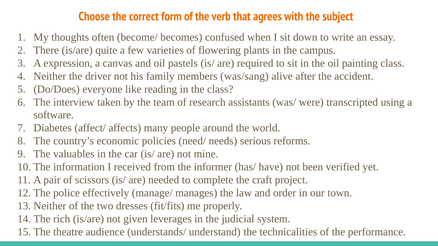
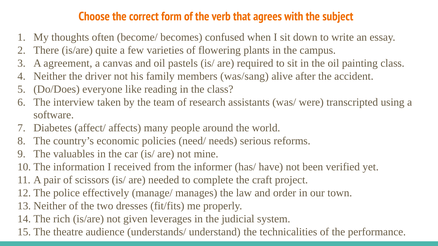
expression: expression -> agreement
